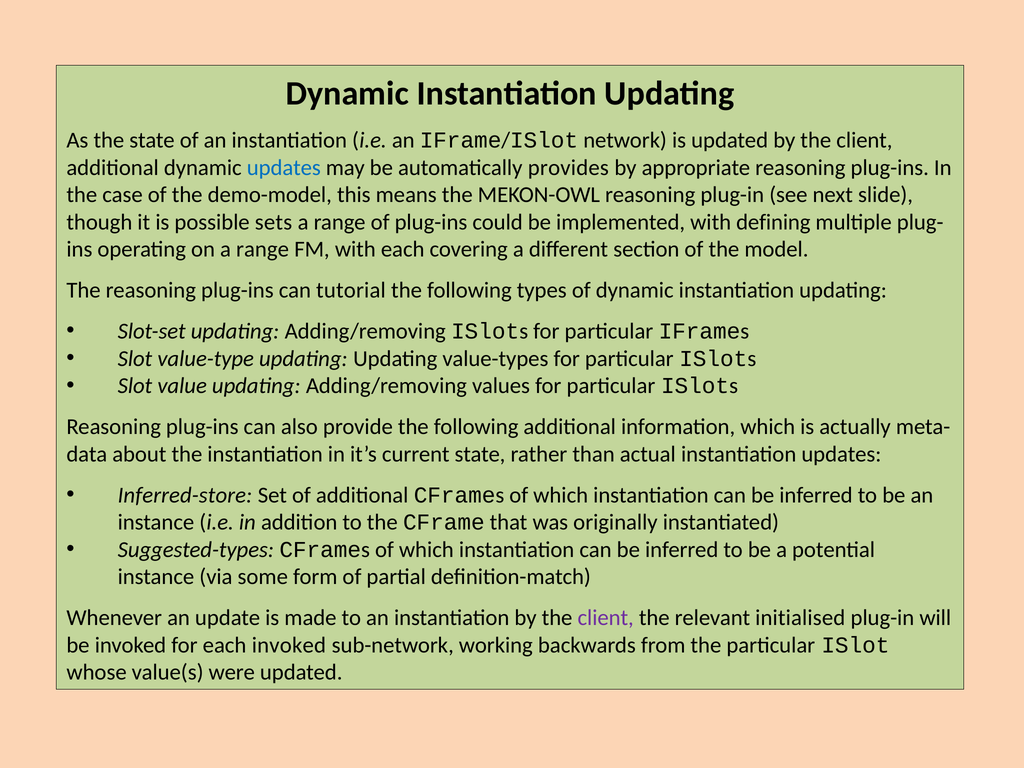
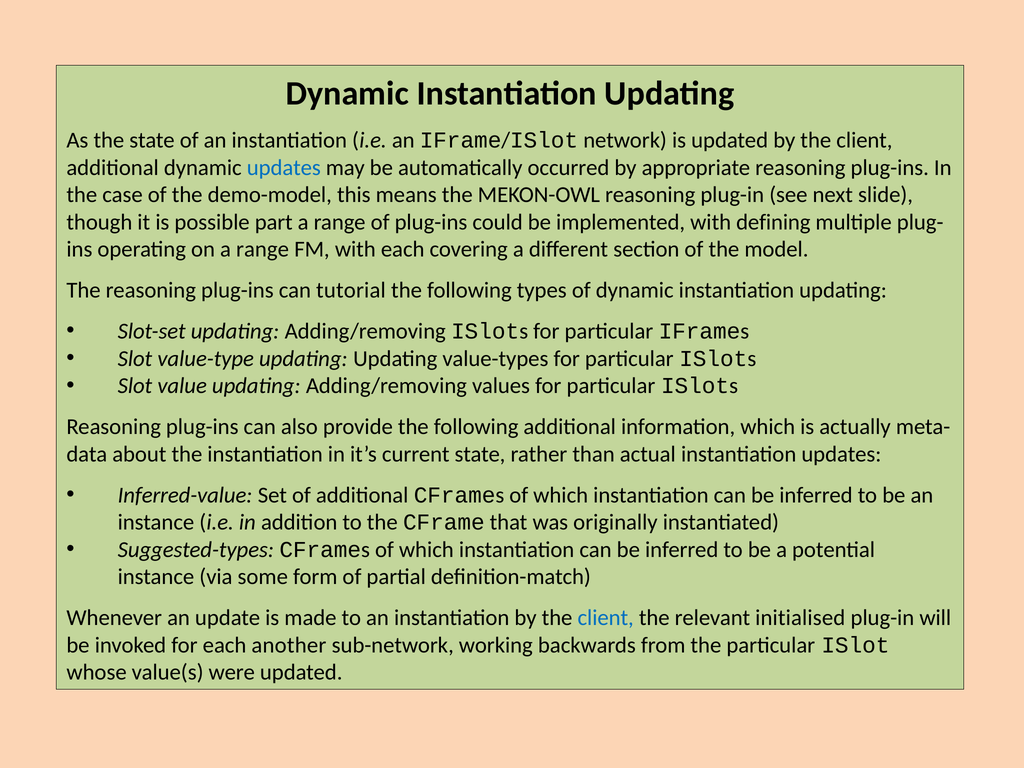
provides: provides -> occurred
sets: sets -> part
Inferred-store: Inferred-store -> Inferred-value
client at (606, 618) colour: purple -> blue
each invoked: invoked -> another
